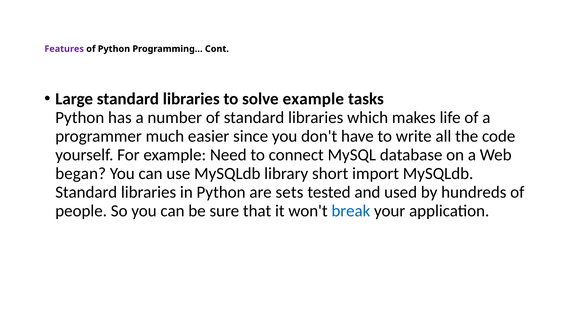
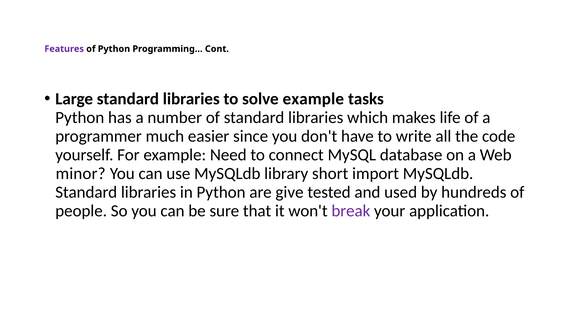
began: began -> minor
sets: sets -> give
break colour: blue -> purple
